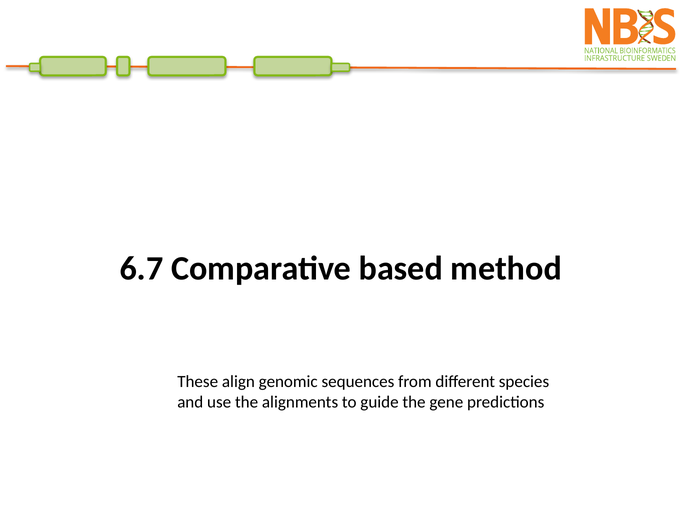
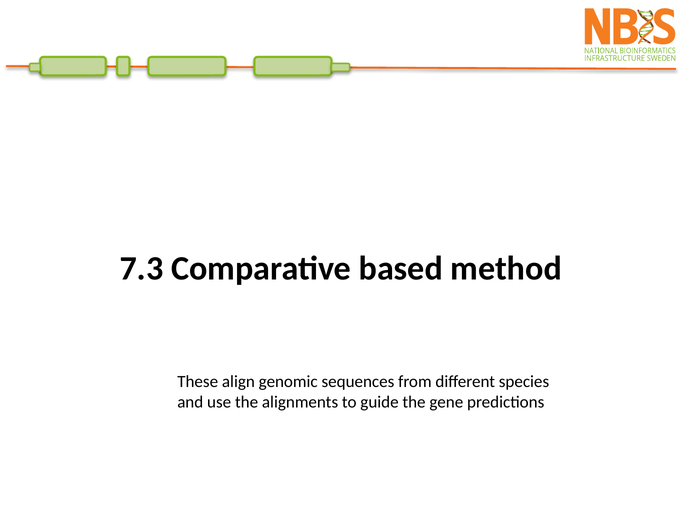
6.7: 6.7 -> 7.3
